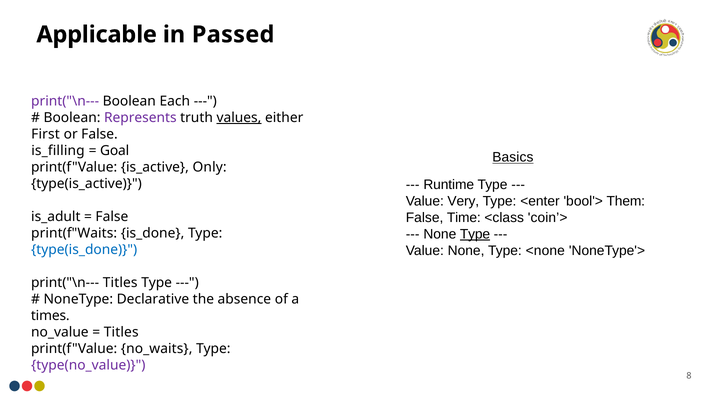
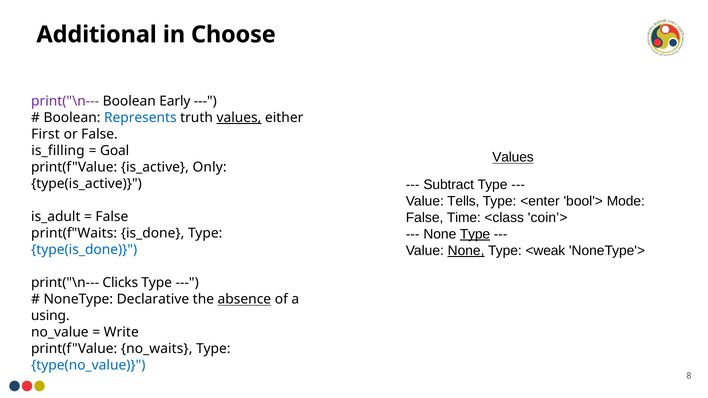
Applicable: Applicable -> Additional
Passed: Passed -> Choose
Each: Each -> Early
Represents colour: purple -> blue
Basics at (513, 157): Basics -> Values
Runtime: Runtime -> Subtract
Very: Very -> Tells
Them: Them -> Mode
None at (466, 251) underline: none -> present
<none: <none -> <weak
print("\n--- Titles: Titles -> Clicks
absence underline: none -> present
times: times -> using
Titles at (121, 333): Titles -> Write
type(no_value colour: purple -> blue
